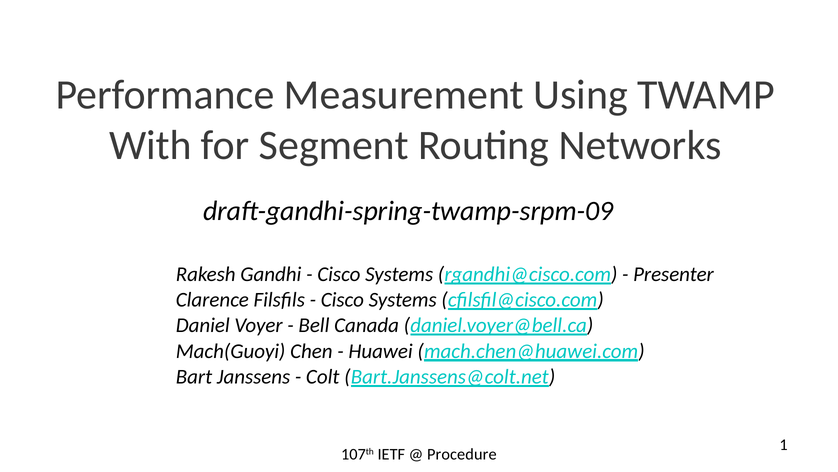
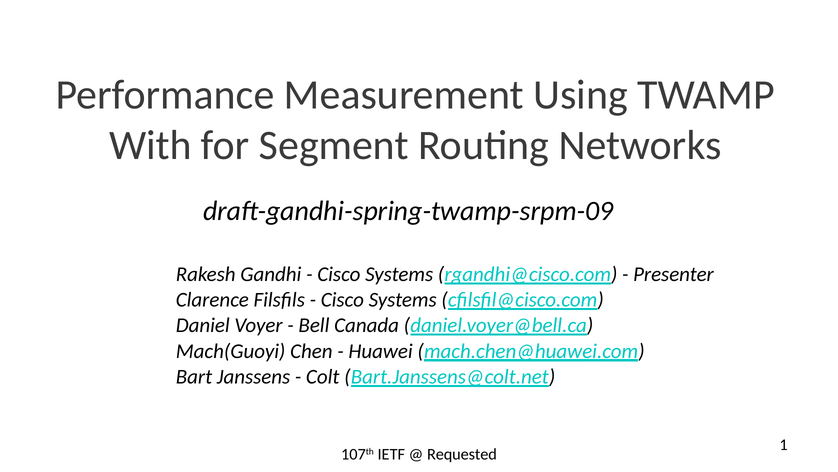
Procedure: Procedure -> Requested
